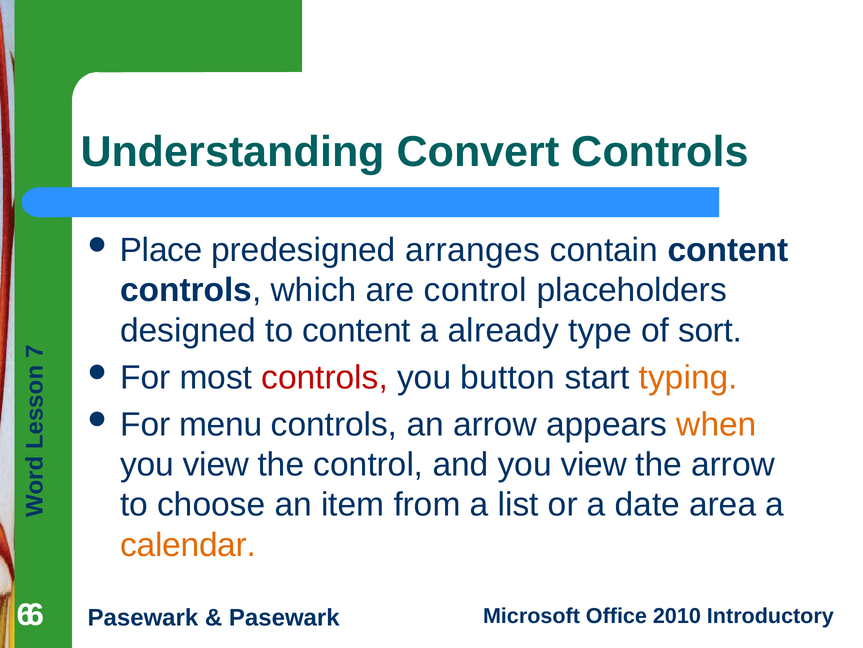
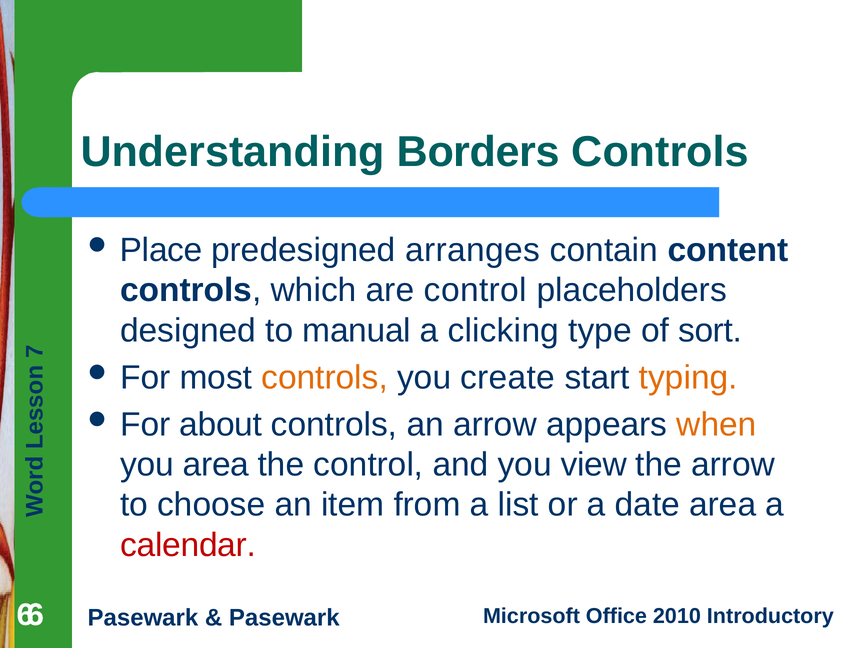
Convert: Convert -> Borders
to content: content -> manual
already: already -> clicking
controls at (325, 377) colour: red -> orange
button: button -> create
menu: menu -> about
view at (216, 464): view -> area
calendar colour: orange -> red
